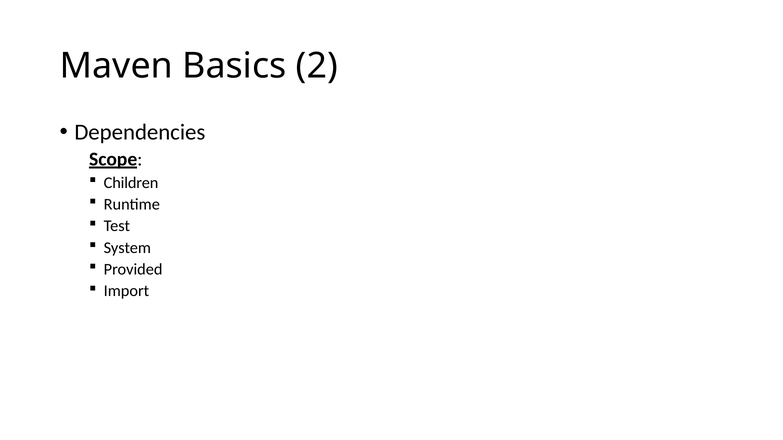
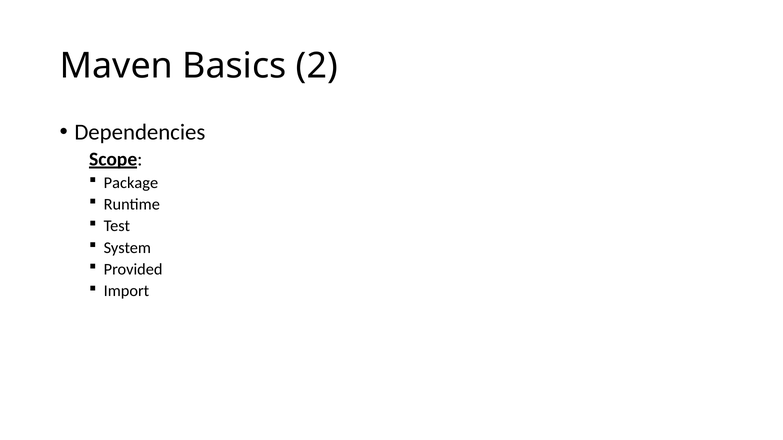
Children: Children -> Package
